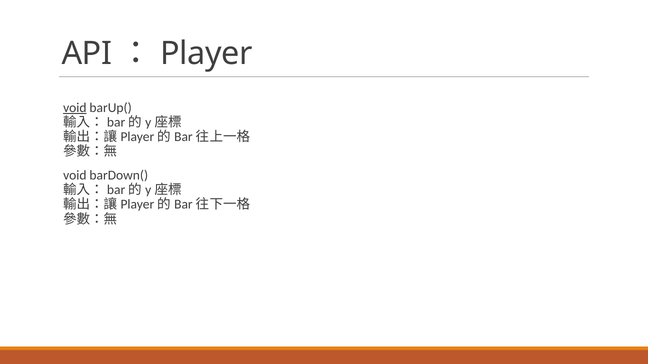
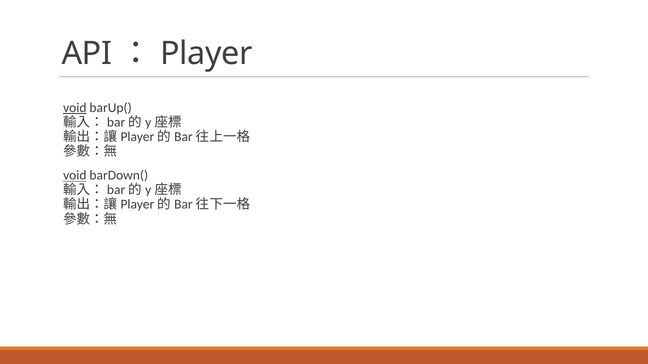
void at (75, 176) underline: none -> present
